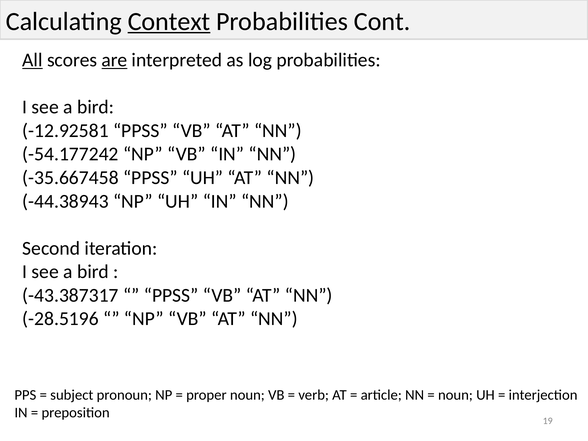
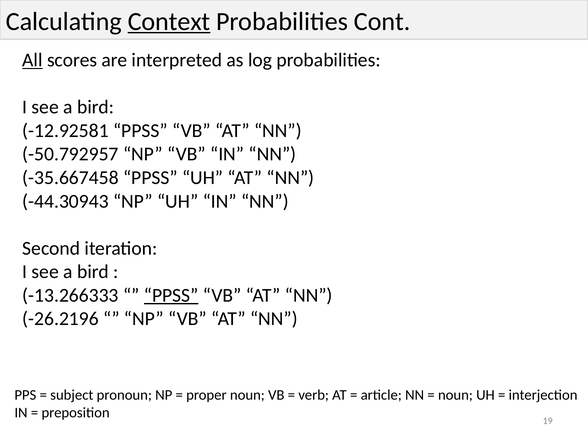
are underline: present -> none
-54.177242: -54.177242 -> -50.792957
-44.38943: -44.38943 -> -44.30943
-43.387317: -43.387317 -> -13.266333
PPSS at (171, 295) underline: none -> present
-28.5196: -28.5196 -> -26.2196
